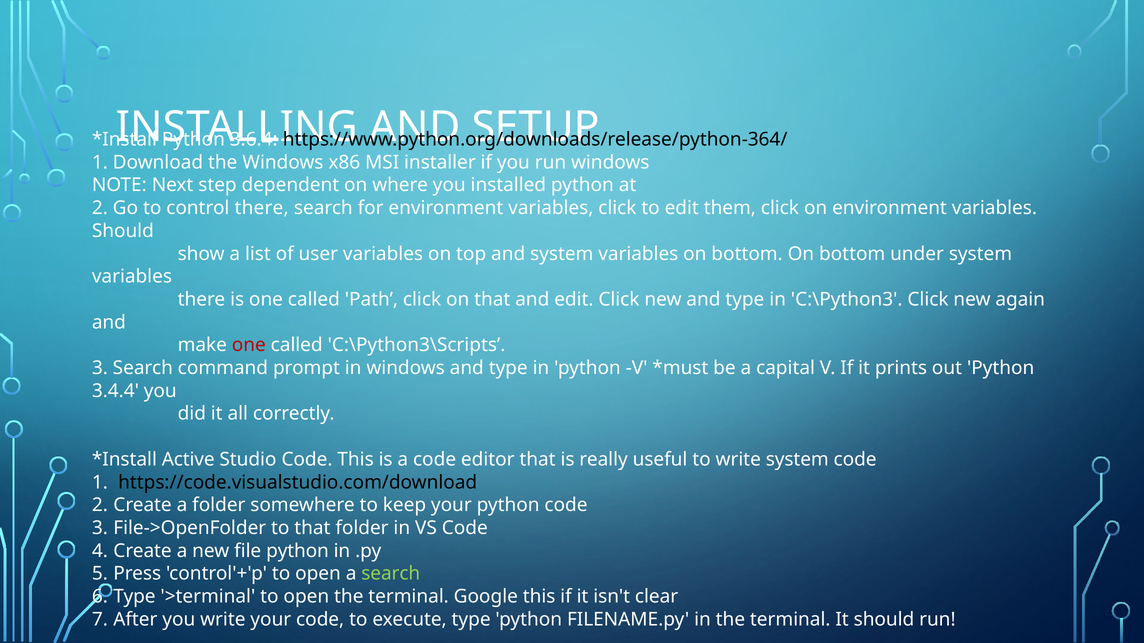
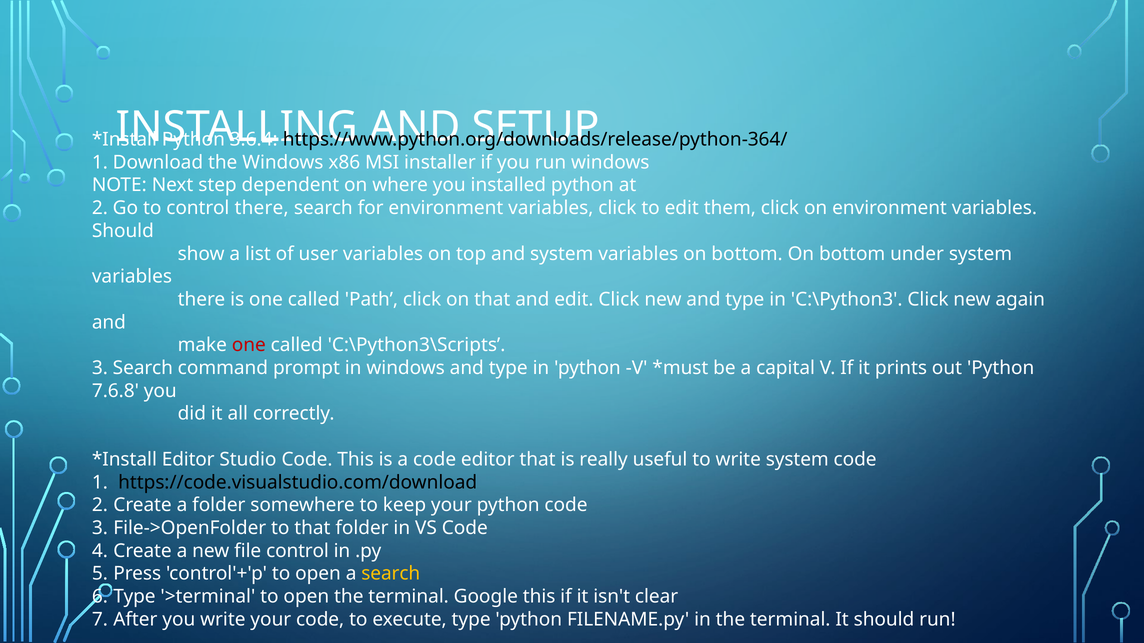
3.4.4: 3.4.4 -> 7.6.8
Active at (188, 460): Active -> Editor
file python: python -> control
search at (391, 574) colour: light green -> yellow
